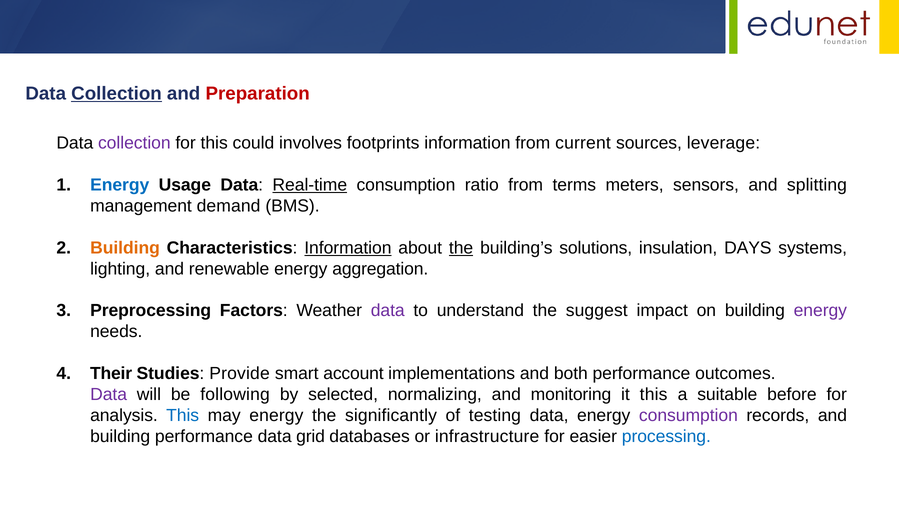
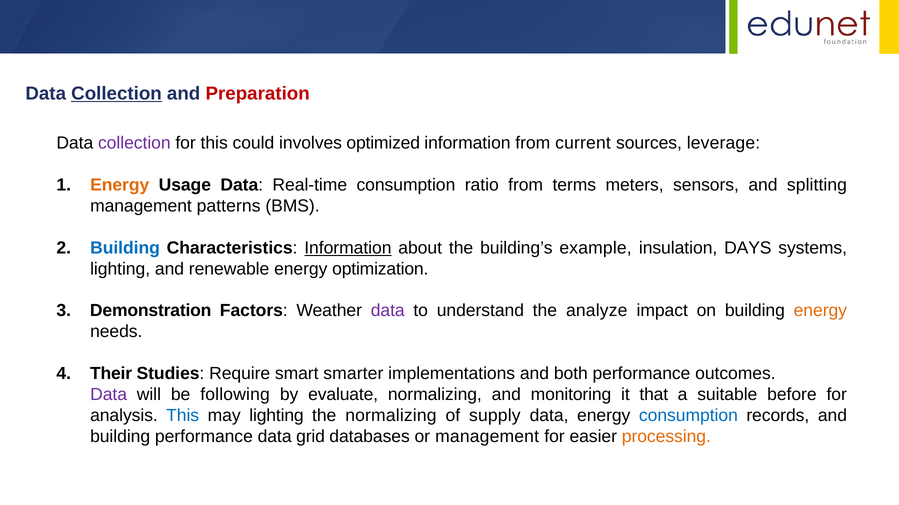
footprints: footprints -> optimized
Energy at (120, 185) colour: blue -> orange
Real-time underline: present -> none
demand: demand -> patterns
Building at (125, 248) colour: orange -> blue
the at (461, 248) underline: present -> none
solutions: solutions -> example
aggregation: aggregation -> optimization
Preprocessing: Preprocessing -> Demonstration
suggest: suggest -> analyze
energy at (820, 311) colour: purple -> orange
Provide: Provide -> Require
account: account -> smarter
selected: selected -> evaluate
it this: this -> that
may energy: energy -> lighting
the significantly: significantly -> normalizing
testing: testing -> supply
consumption at (688, 416) colour: purple -> blue
or infrastructure: infrastructure -> management
processing colour: blue -> orange
